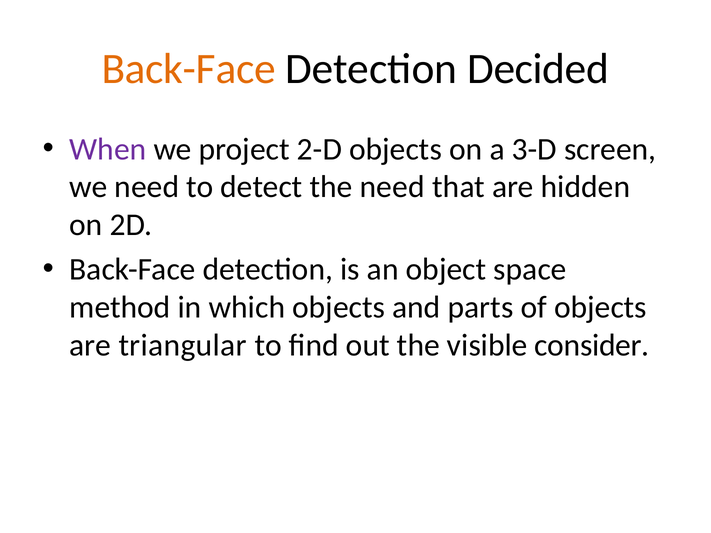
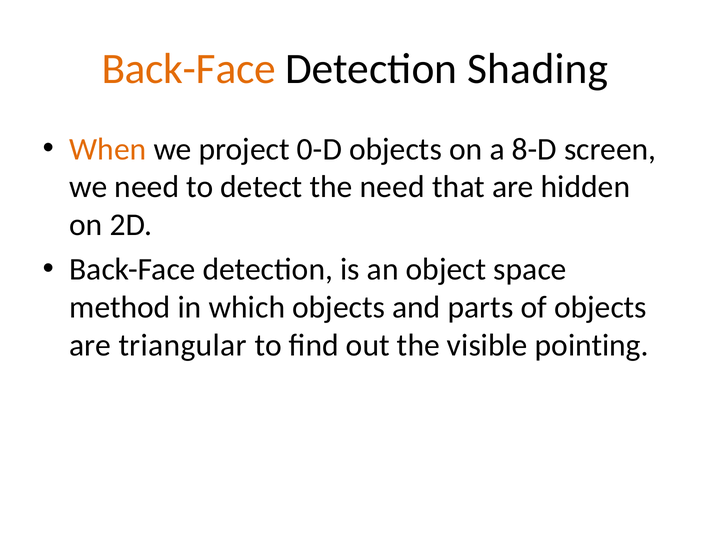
Decided: Decided -> Shading
When colour: purple -> orange
2-D: 2-D -> 0-D
3-D: 3-D -> 8-D
consider: consider -> pointing
